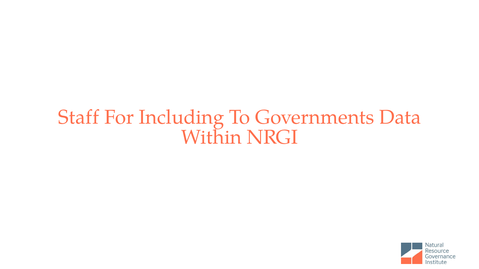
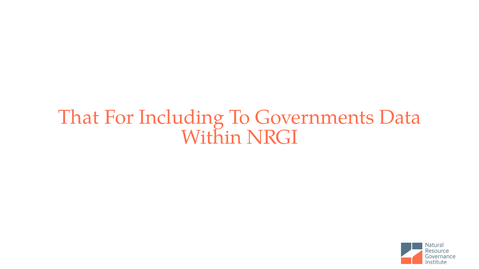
Staff: Staff -> That
